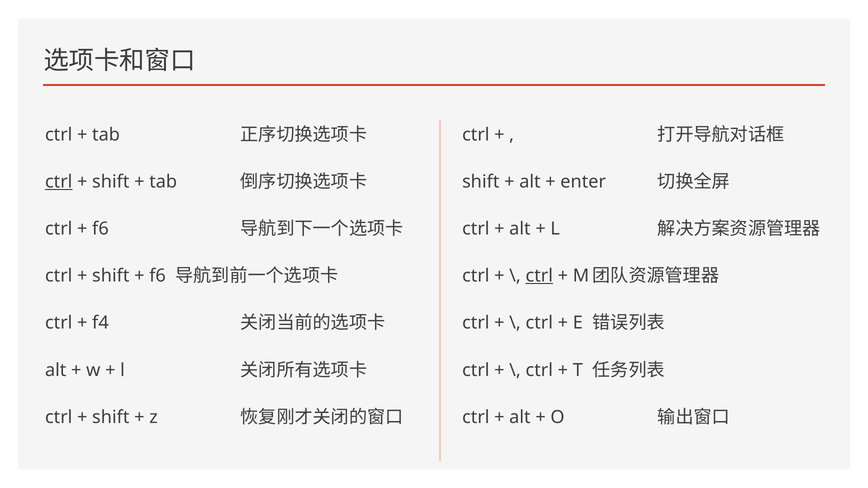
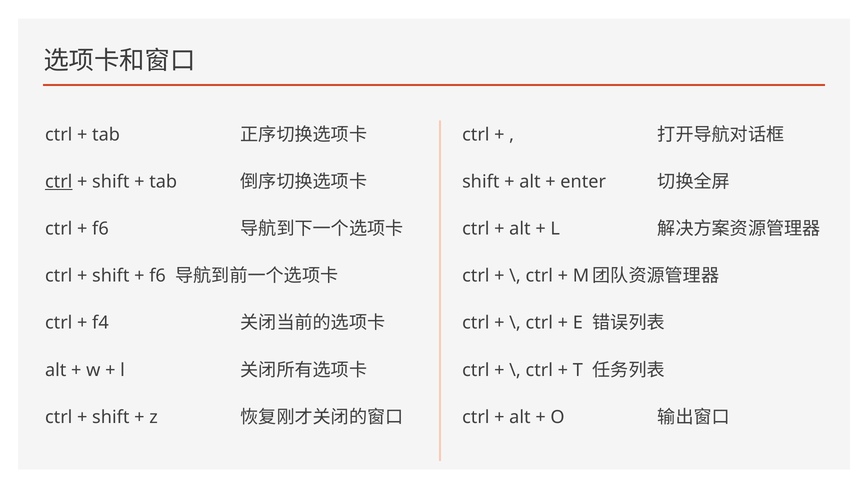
ctrl at (539, 276) underline: present -> none
